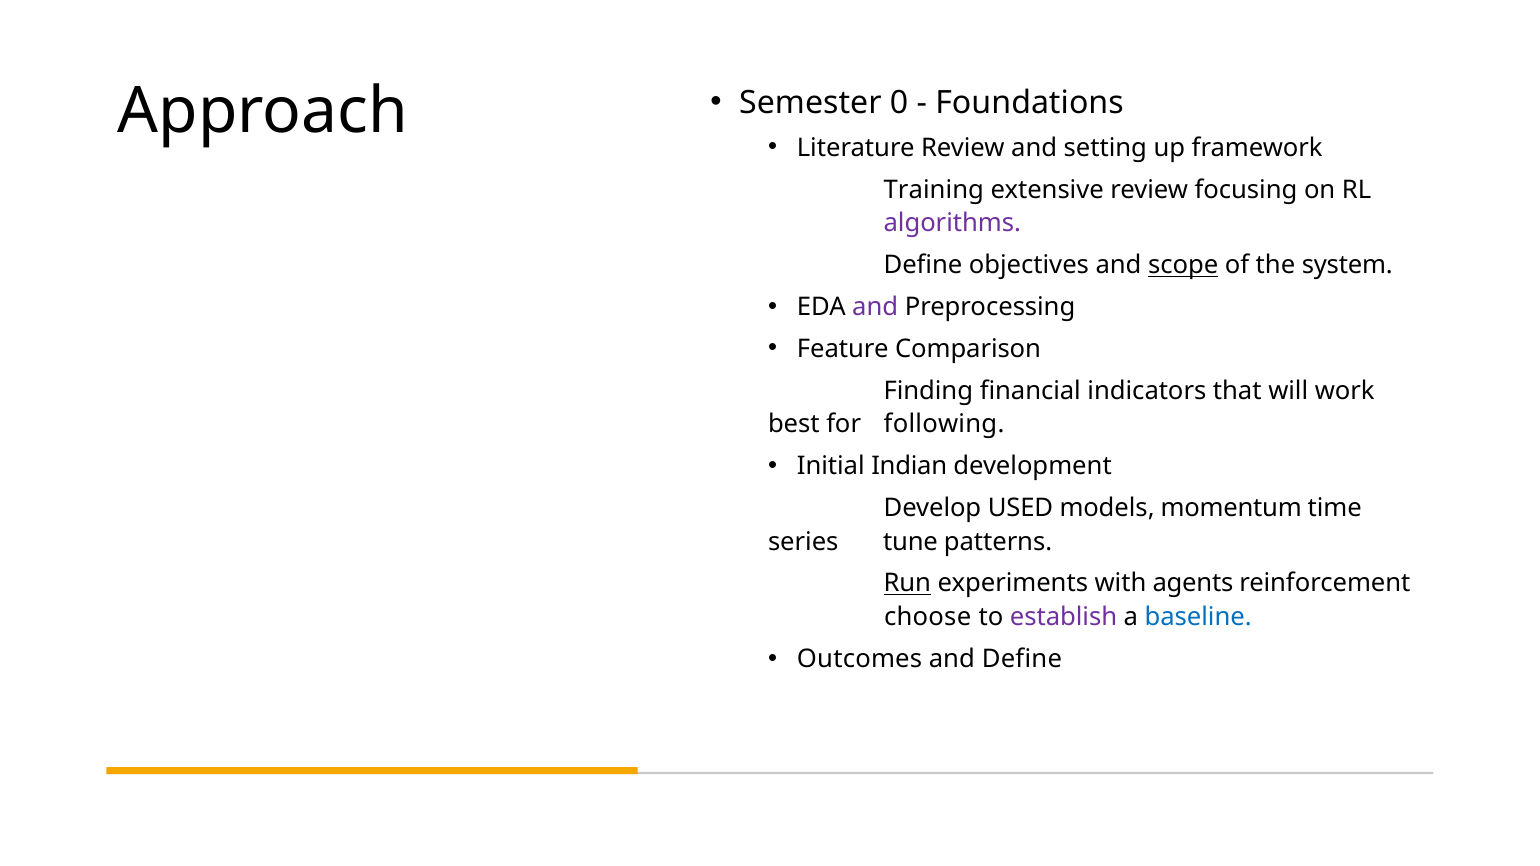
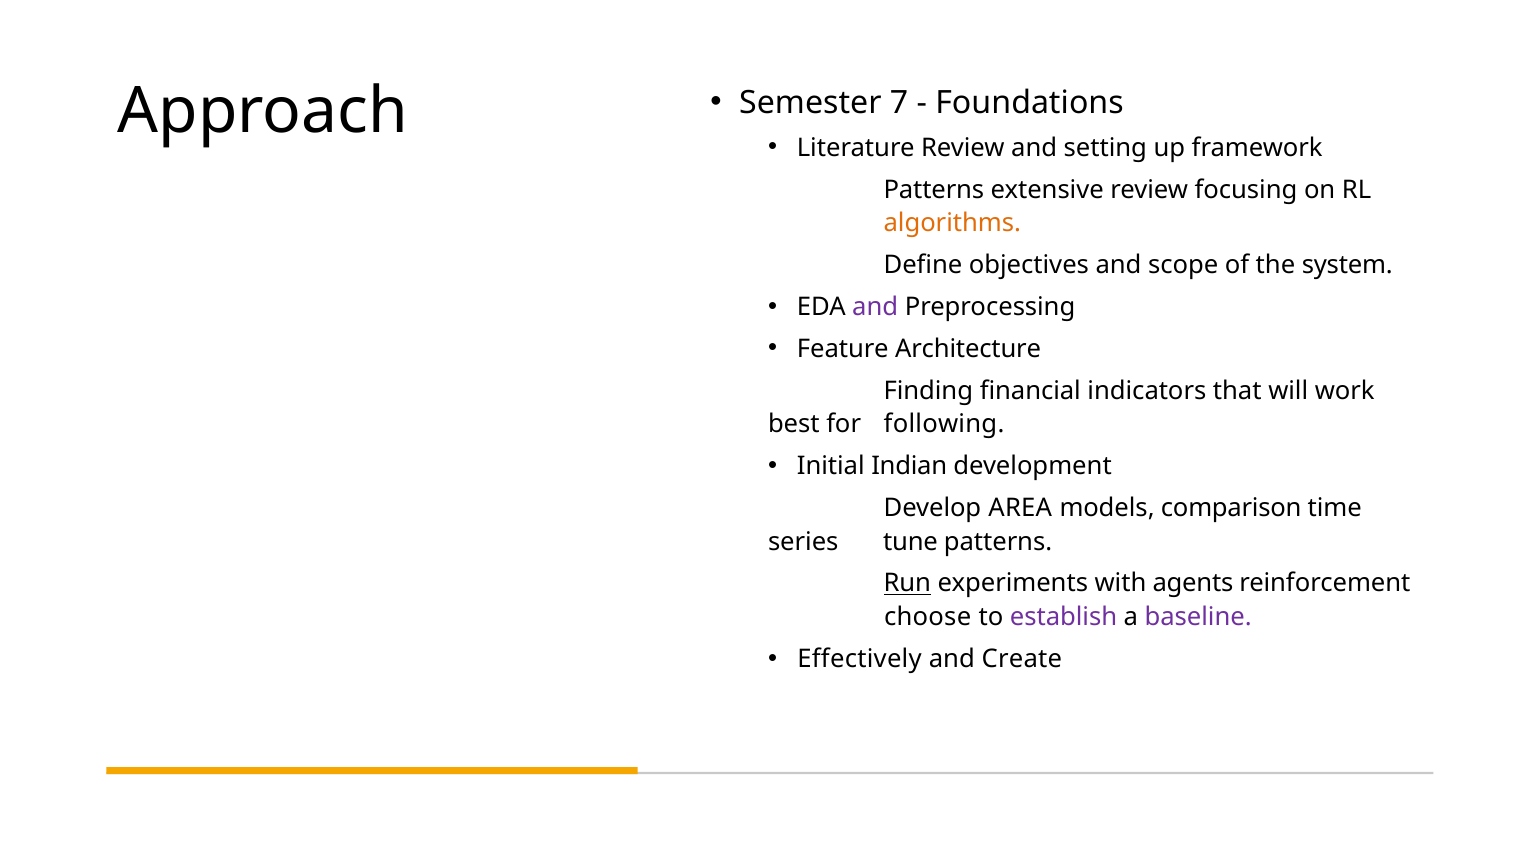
0: 0 -> 7
Training at (934, 190): Training -> Patterns
algorithms colour: purple -> orange
scope underline: present -> none
Comparison: Comparison -> Architecture
USED: USED -> AREA
momentum: momentum -> comparison
baseline colour: blue -> purple
Outcomes: Outcomes -> Effectively
and Define: Define -> Create
